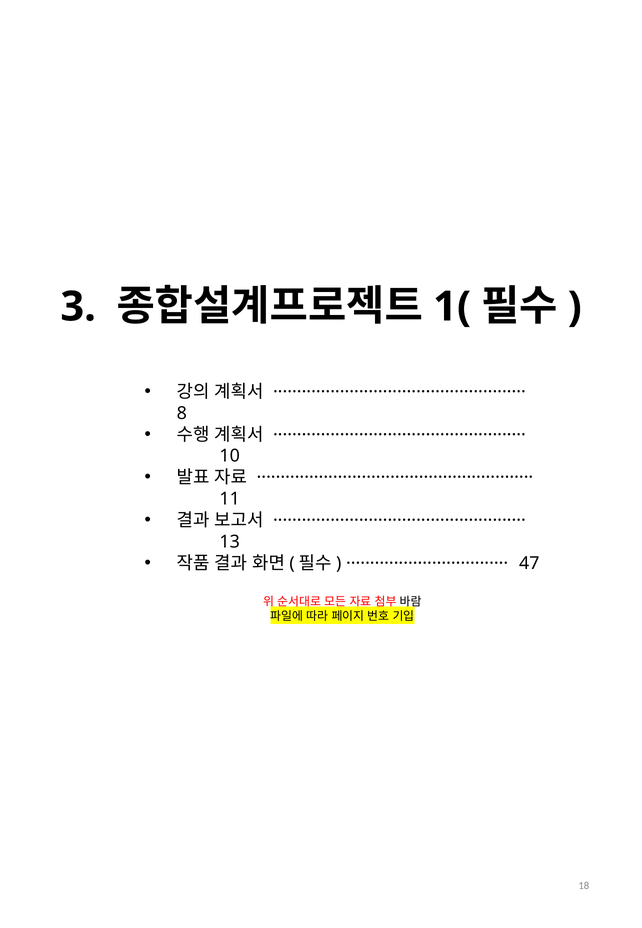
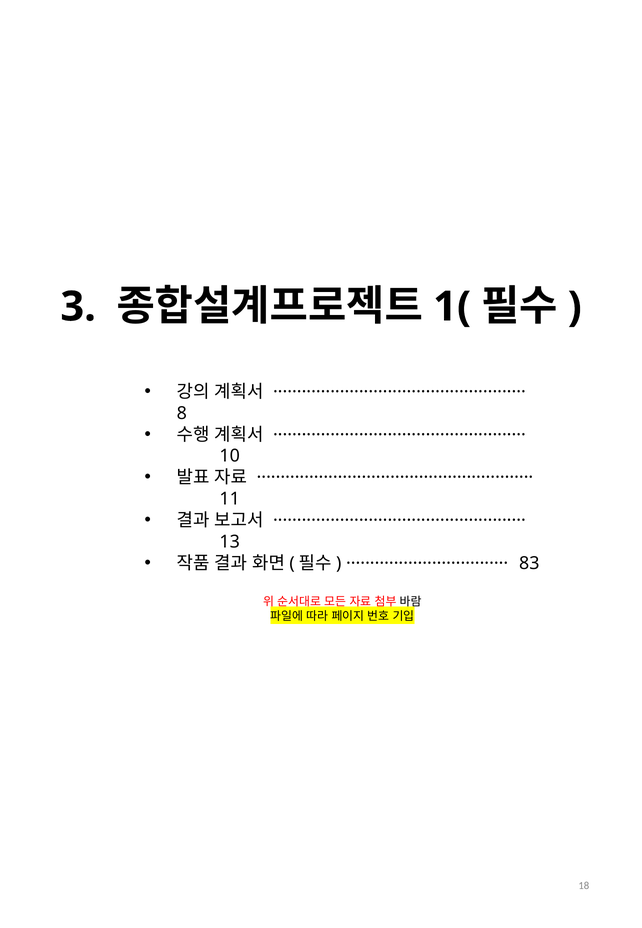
47: 47 -> 83
